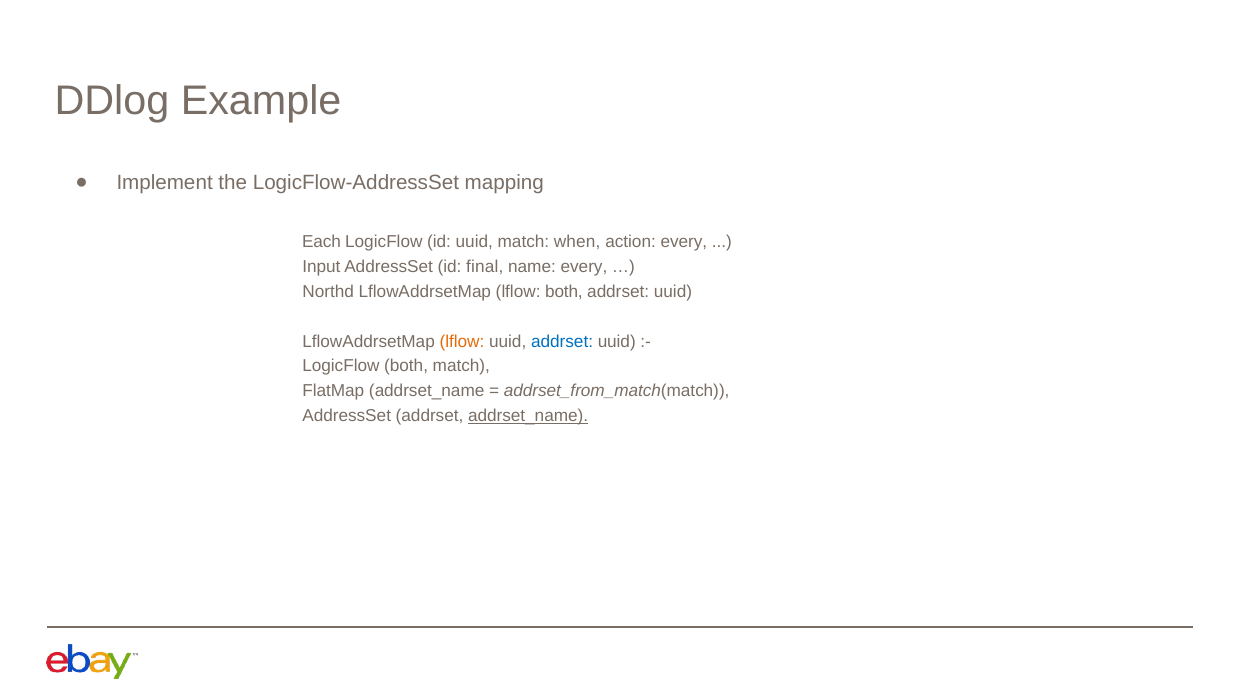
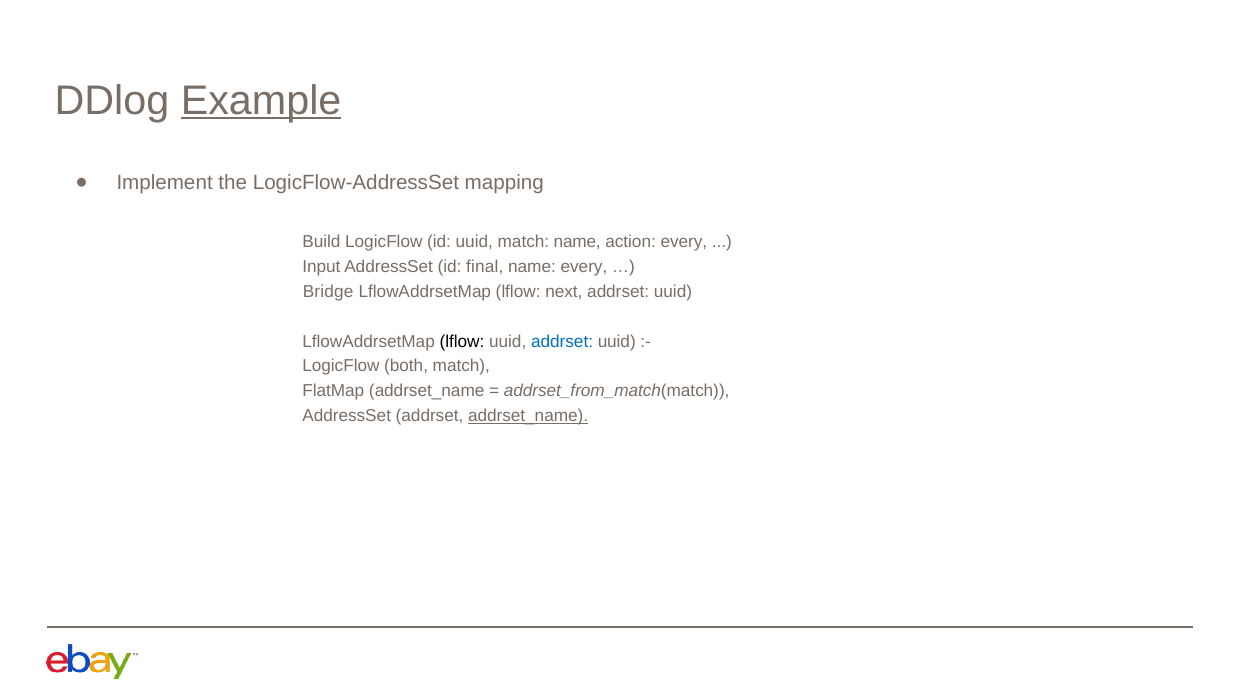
Example underline: none -> present
Each: Each -> Build
match when: when -> name
Northd: Northd -> Bridge
lflow both: both -> next
lflow at (462, 341) colour: orange -> black
